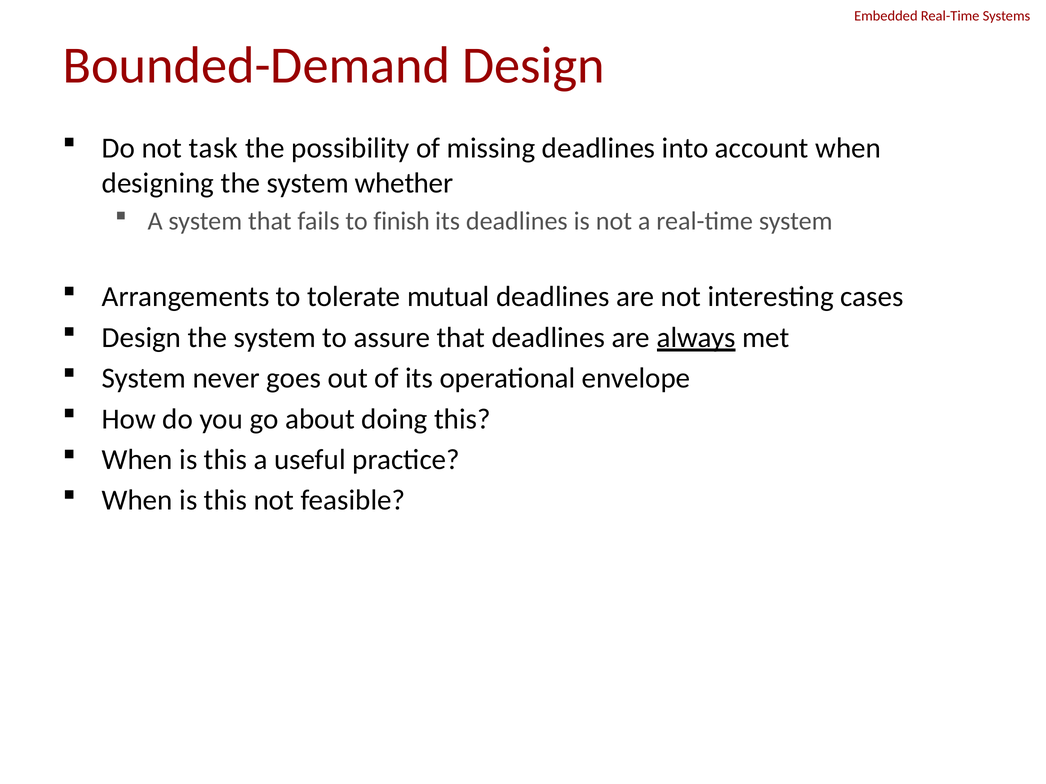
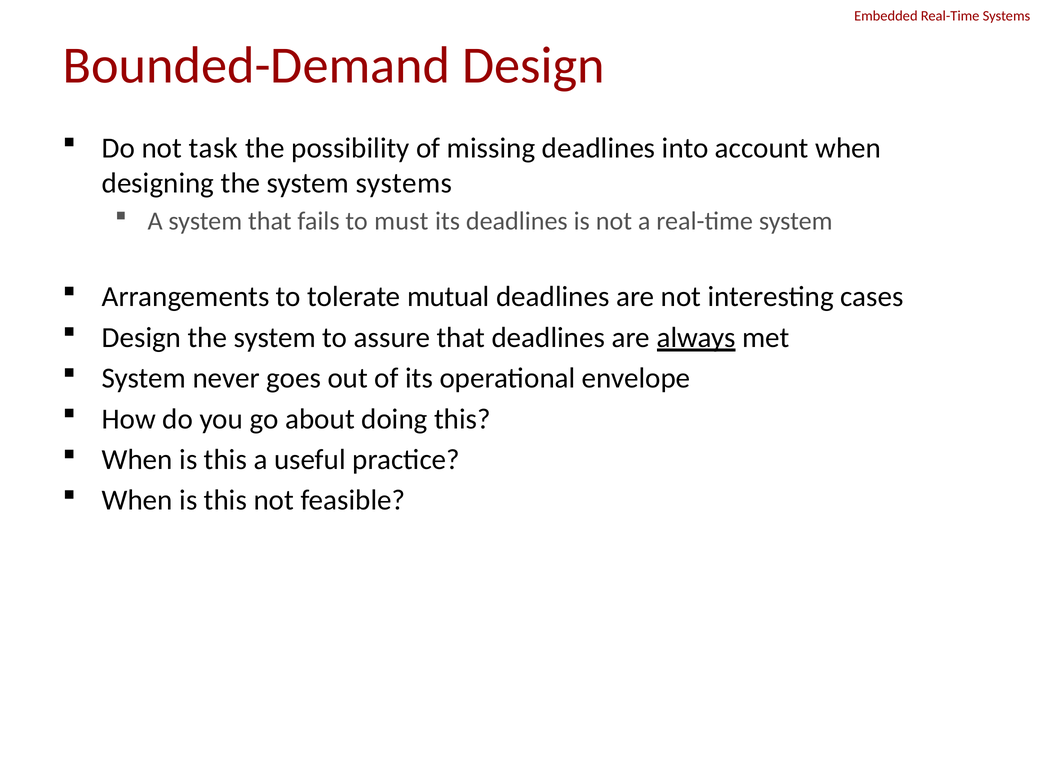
system whether: whether -> systems
finish: finish -> must
